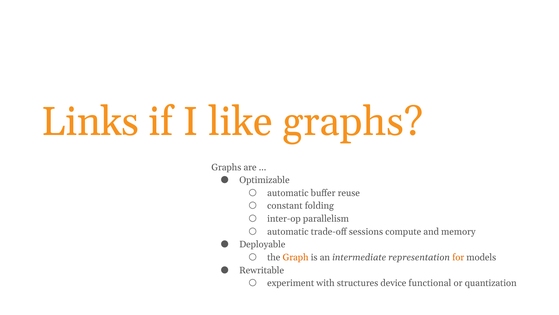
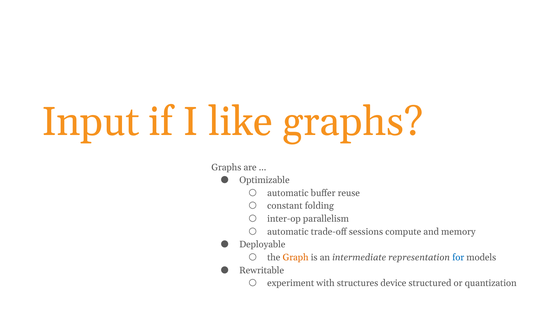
Links: Links -> Input
for colour: orange -> blue
functional: functional -> structured
